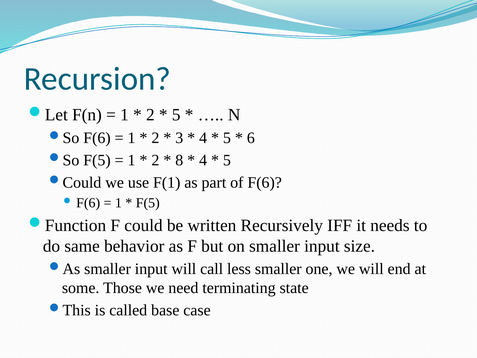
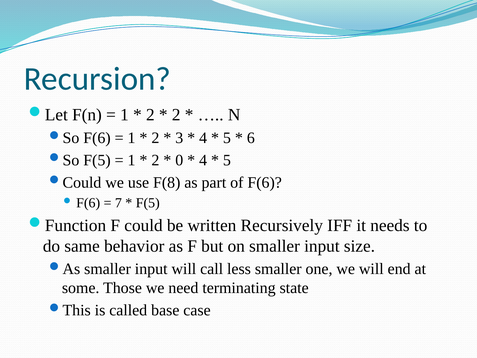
5 at (176, 115): 5 -> 2
8: 8 -> 0
F(1: F(1 -> F(8
1 at (118, 203): 1 -> 7
